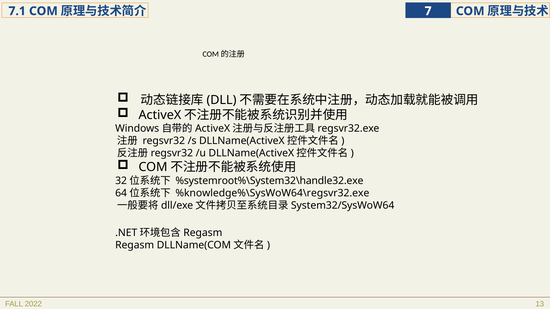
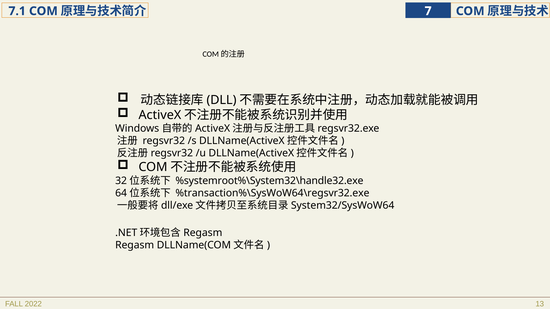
%knowledge%\SysWoW64\regsvr32.exe: %knowledge%\SysWoW64\regsvr32.exe -> %transaction%\SysWoW64\regsvr32.exe
